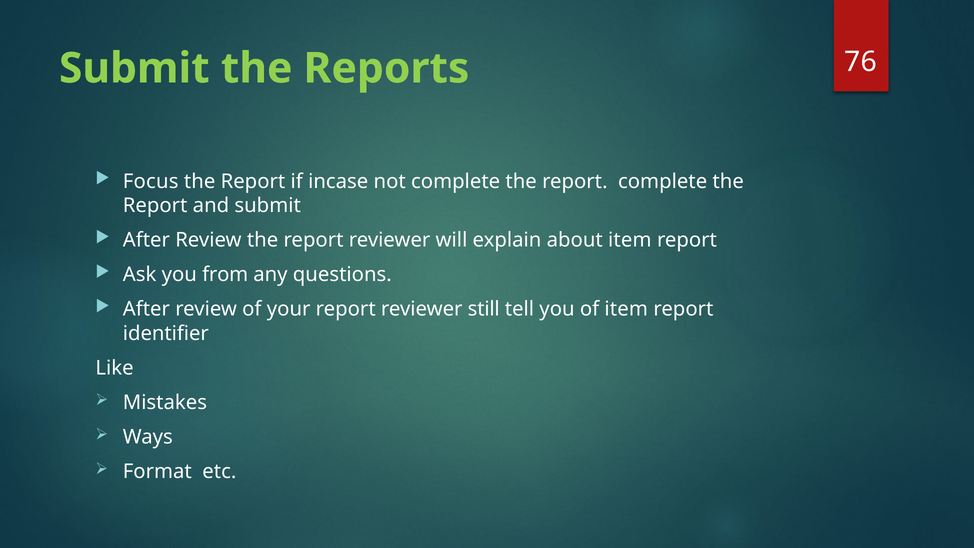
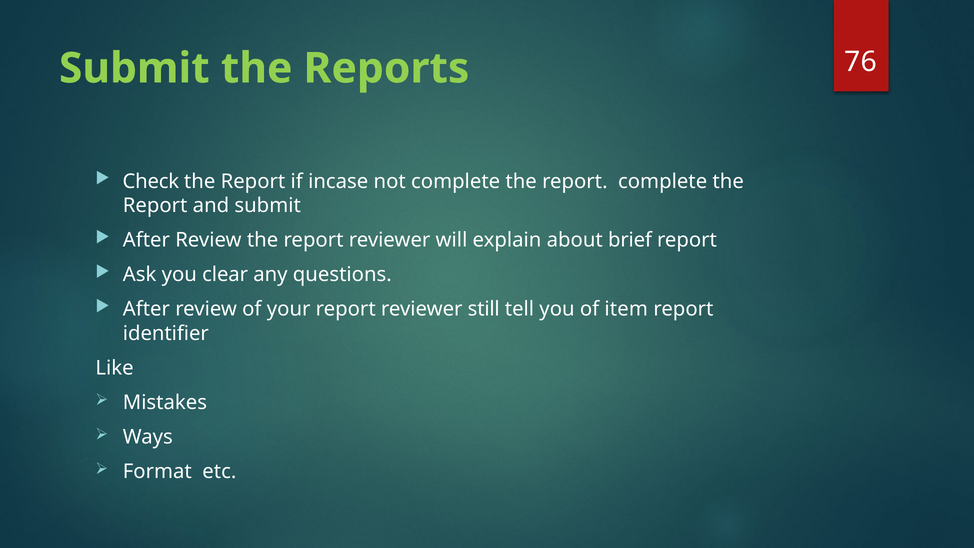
Focus: Focus -> Check
about item: item -> brief
from: from -> clear
